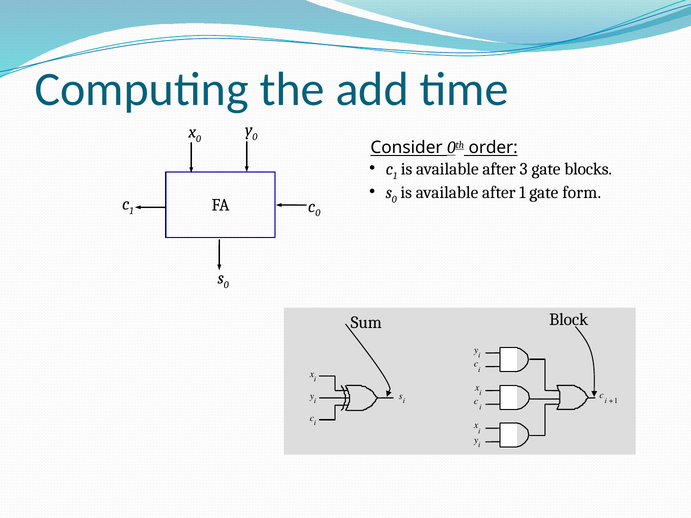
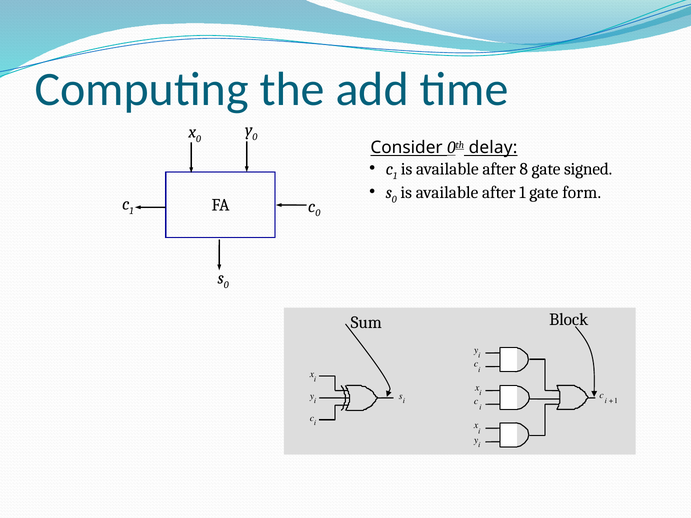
order: order -> delay
3: 3 -> 8
blocks: blocks -> signed
